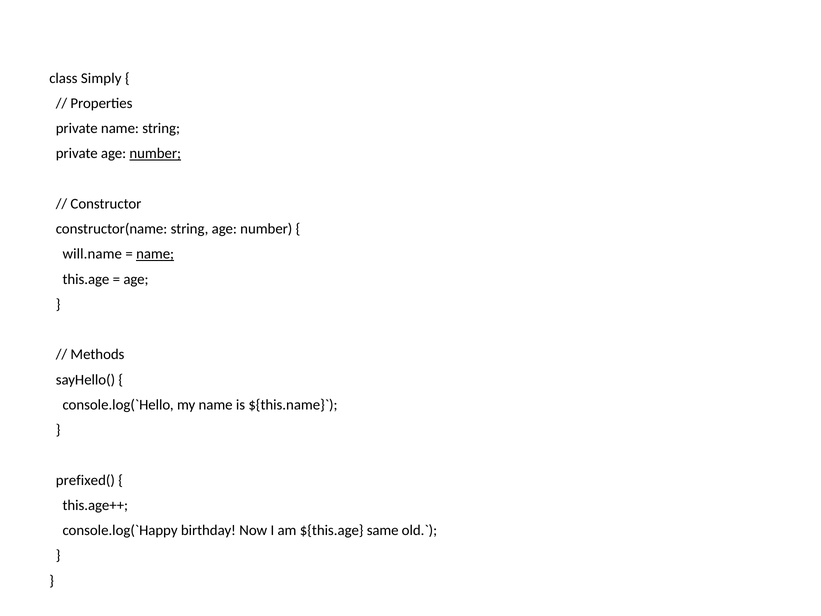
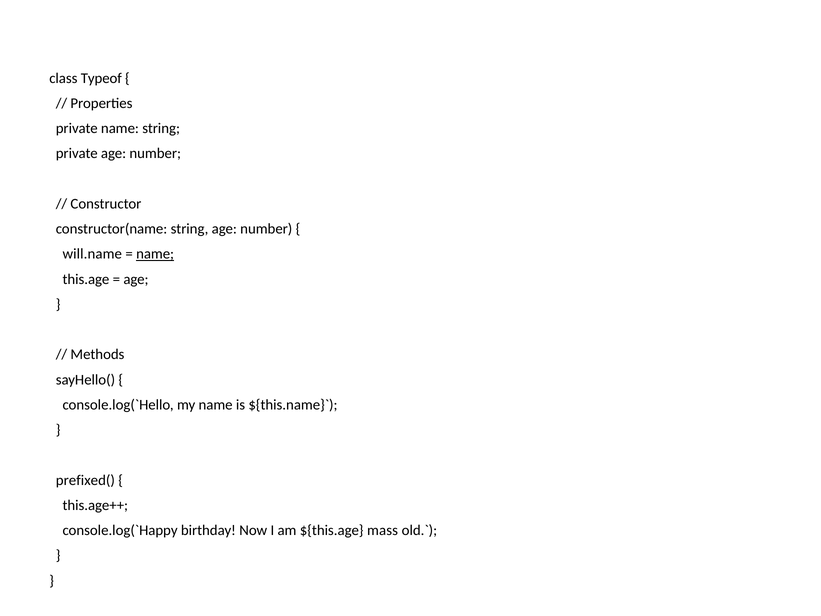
Simply: Simply -> Typeof
number at (155, 154) underline: present -> none
same: same -> mass
